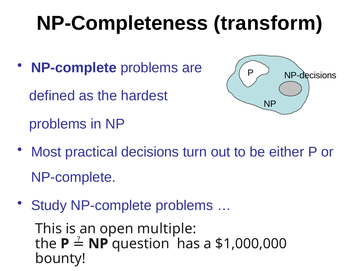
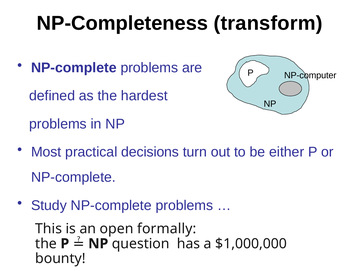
NP-decisions: NP-decisions -> NP-computer
multiple: multiple -> formally
